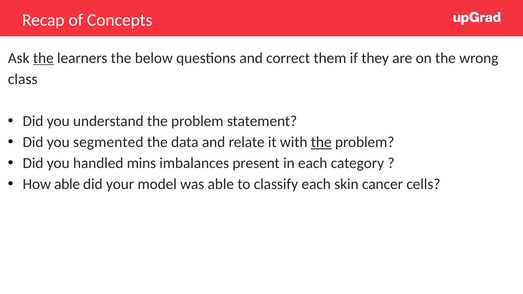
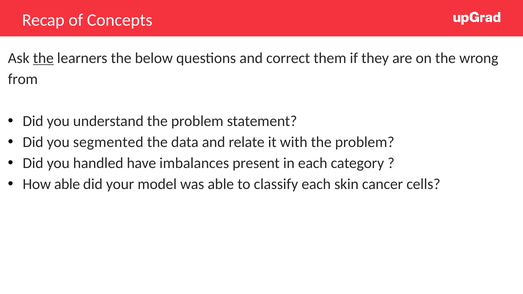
class: class -> from
the at (321, 142) underline: present -> none
mins: mins -> have
